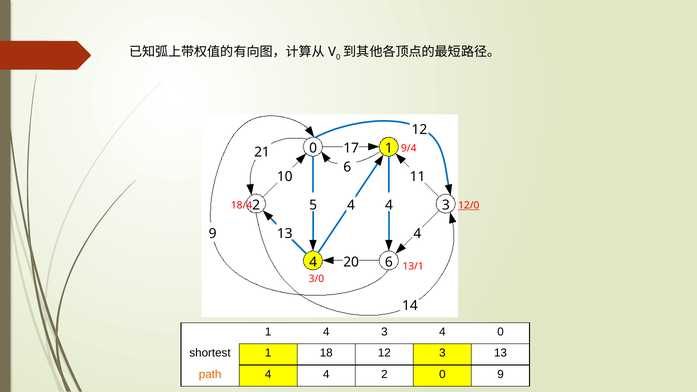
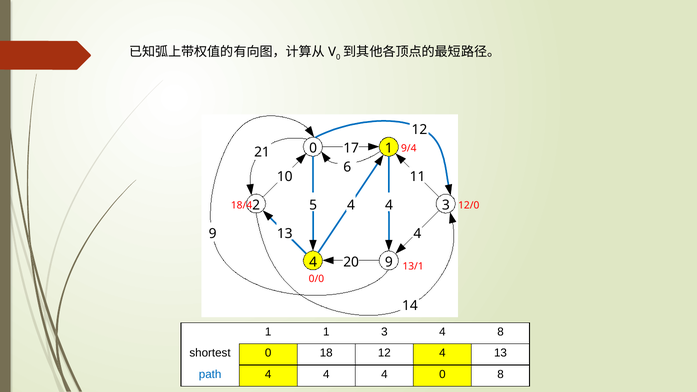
12/0 underline: present -> none
4 6: 6 -> 9
3/0: 3/0 -> 0/0
1 4: 4 -> 1
4 0: 0 -> 8
shortest 1: 1 -> 0
12 3: 3 -> 4
path colour: orange -> blue
4 4 2: 2 -> 4
0 9: 9 -> 8
